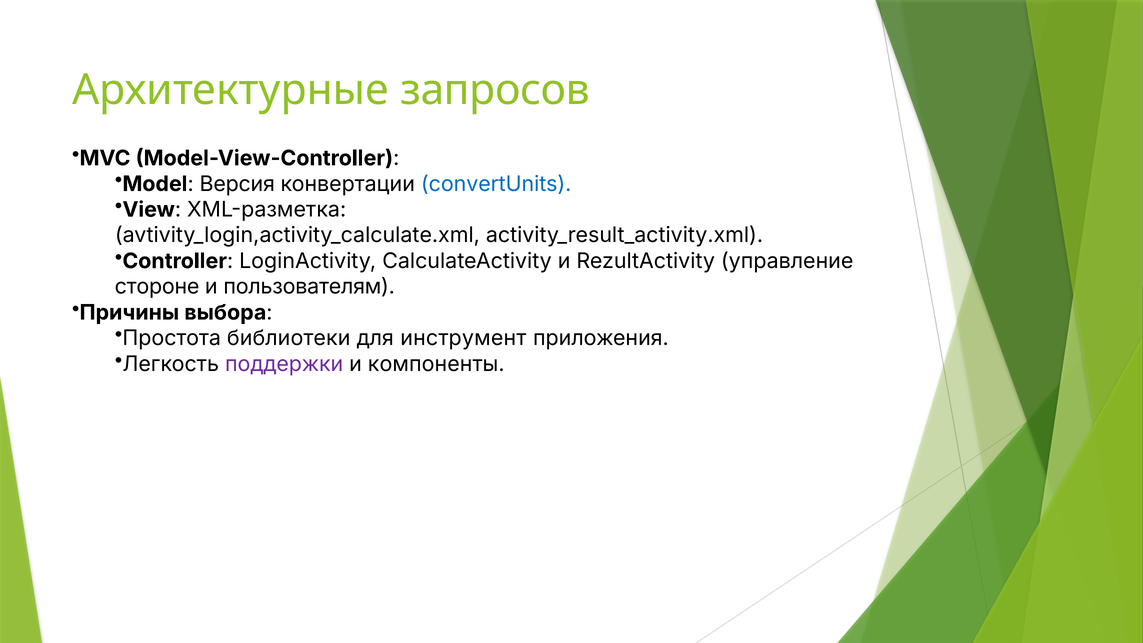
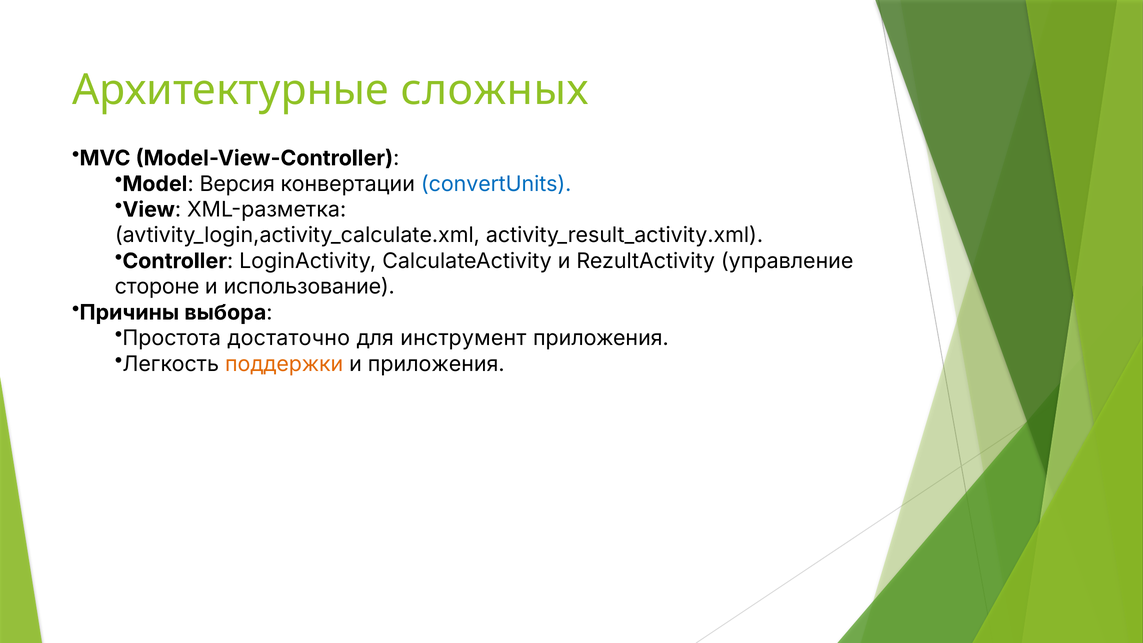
запросов: запросов -> сложных
пользователям: пользователям -> использование
библиотеки: библиотеки -> достаточно
поддержки colour: purple -> orange
и компоненты: компоненты -> приложения
